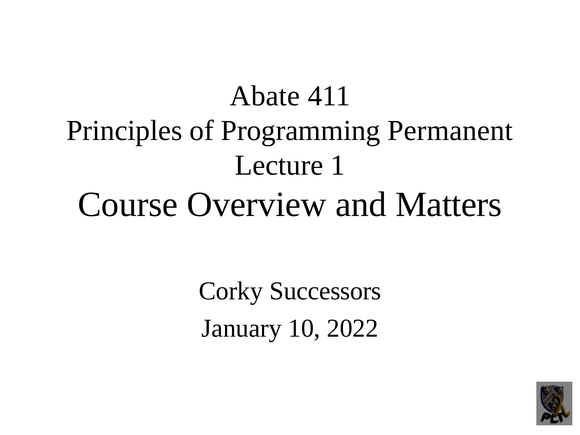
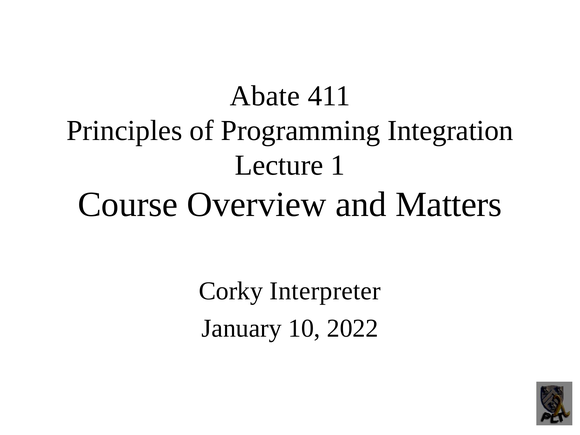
Permanent: Permanent -> Integration
Successors: Successors -> Interpreter
